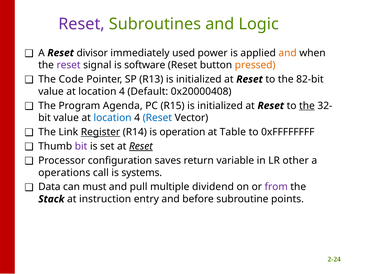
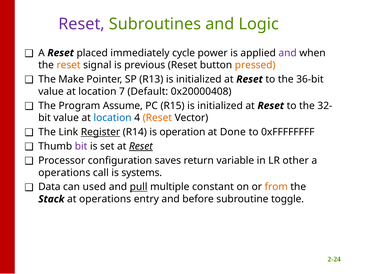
divisor: divisor -> placed
used: used -> cycle
and at (288, 53) colour: orange -> purple
reset at (69, 65) colour: purple -> orange
software: software -> previous
Code: Code -> Make
82-bit: 82-bit -> 36-bit
4 at (122, 91): 4 -> 7
Agenda: Agenda -> Assume
the at (307, 106) underline: present -> none
Reset at (157, 118) colour: blue -> orange
Table: Table -> Done
must: must -> used
pull underline: none -> present
dividend: dividend -> constant
from colour: purple -> orange
at instruction: instruction -> operations
points: points -> toggle
